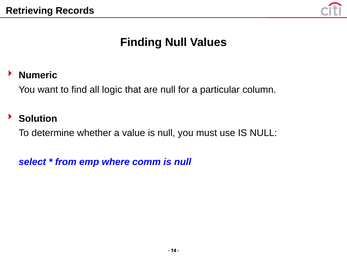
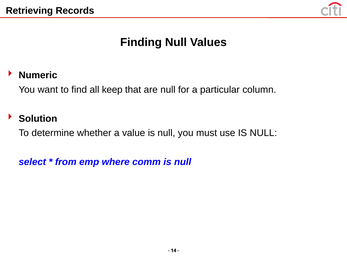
logic: logic -> keep
